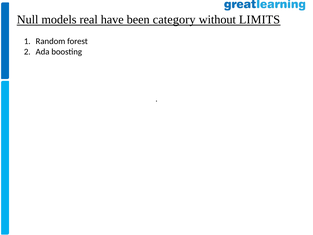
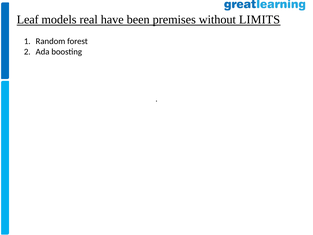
Null: Null -> Leaf
category: category -> premises
